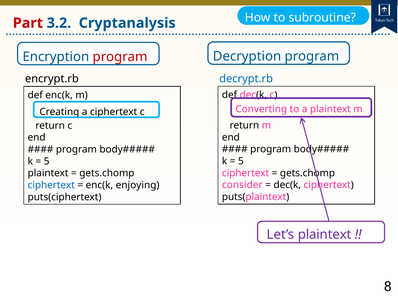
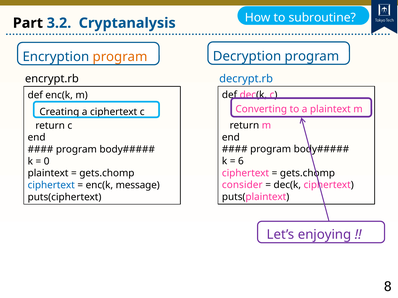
Part colour: red -> black
program at (120, 57) colour: red -> orange
5 at (241, 161): 5 -> 6
5 at (47, 162): 5 -> 0
enjoying: enjoying -> message
Let’s plaintext: plaintext -> enjoying
